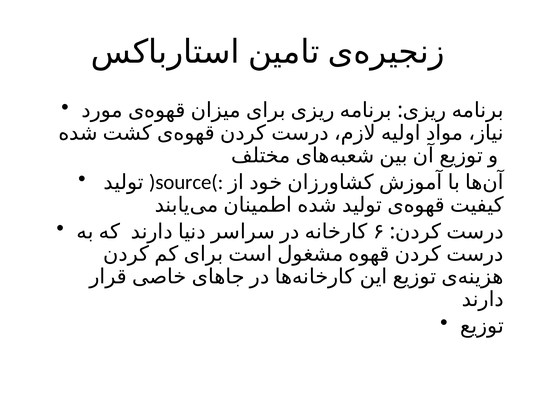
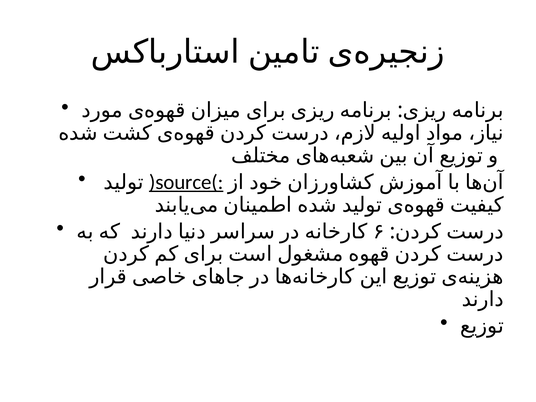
)source( underline: none -> present
